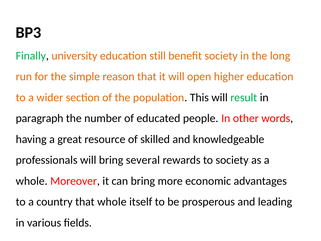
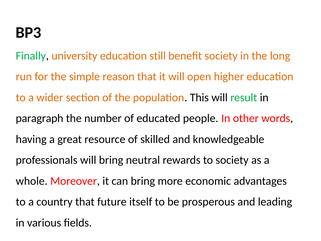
several: several -> neutral
that whole: whole -> future
